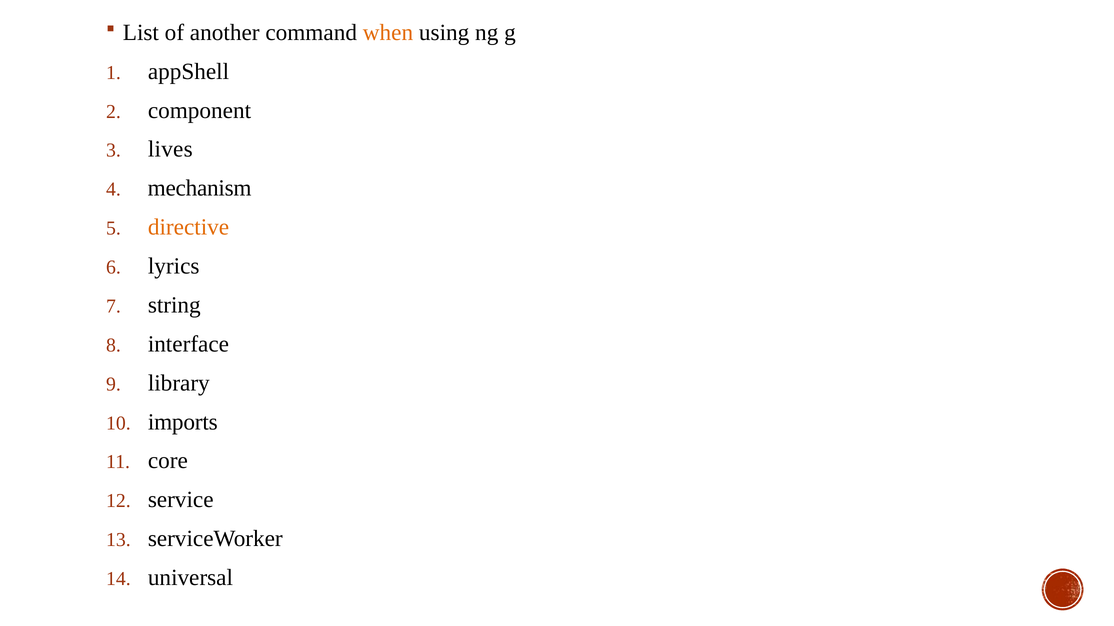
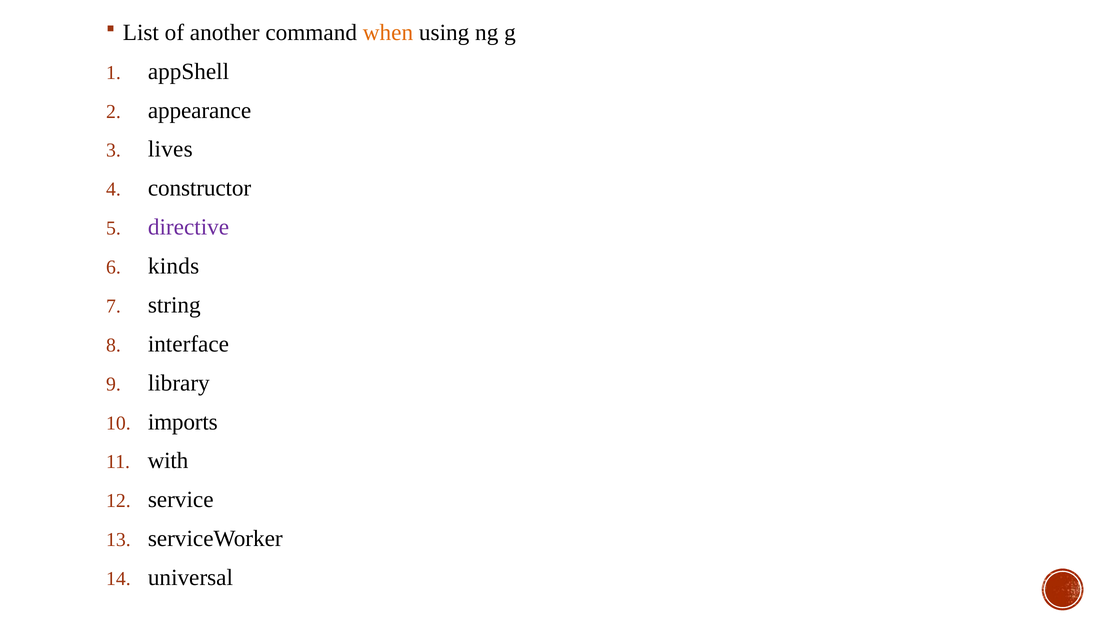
component: component -> appearance
mechanism: mechanism -> constructor
directive colour: orange -> purple
lyrics: lyrics -> kinds
core: core -> with
